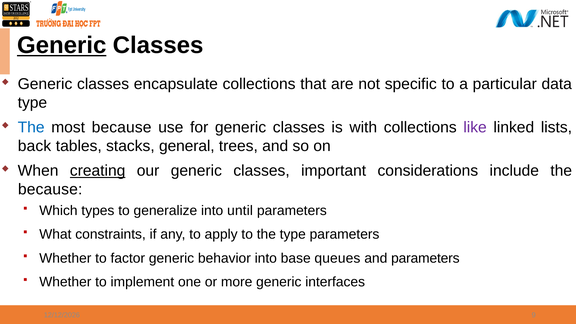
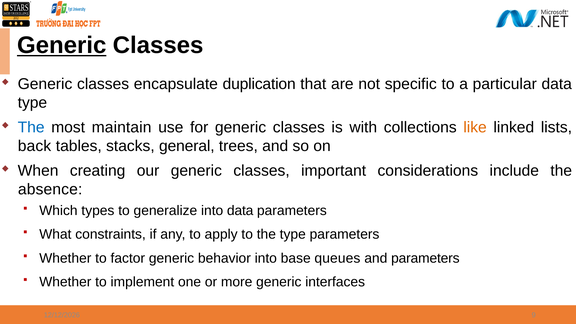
encapsulate collections: collections -> duplication
most because: because -> maintain
like colour: purple -> orange
creating underline: present -> none
because at (50, 189): because -> absence
into until: until -> data
